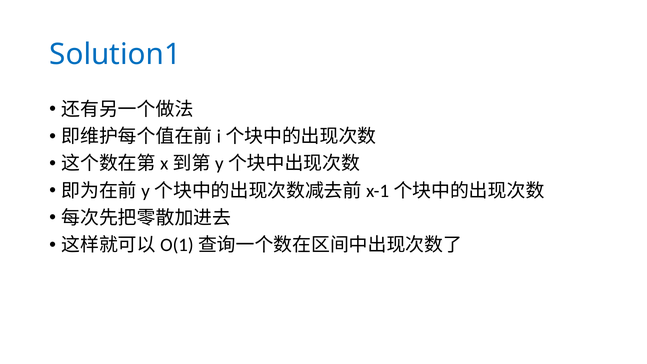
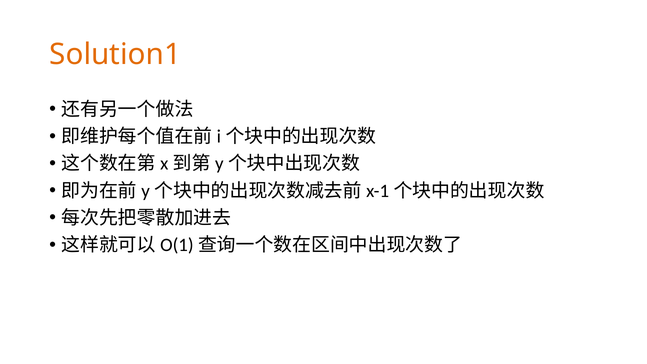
Solution1 colour: blue -> orange
